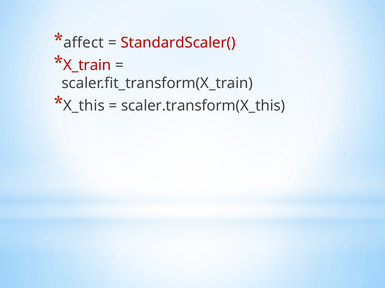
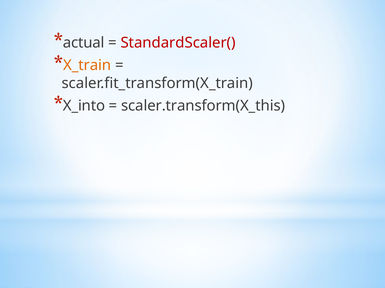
affect: affect -> actual
X_train colour: red -> orange
X_this: X_this -> X_into
